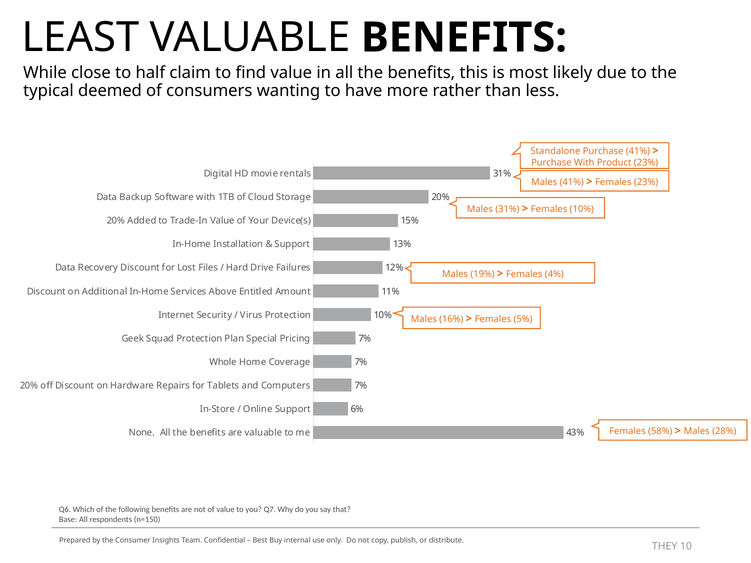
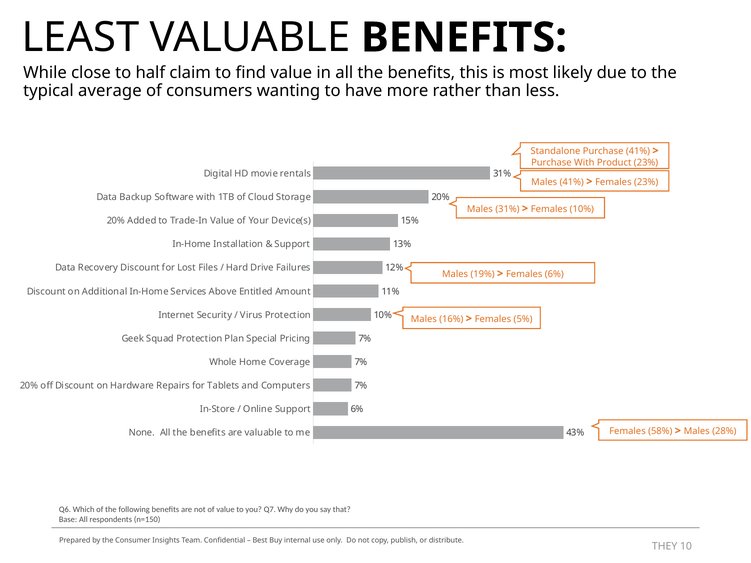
deemed: deemed -> average
Females 4%: 4% -> 6%
